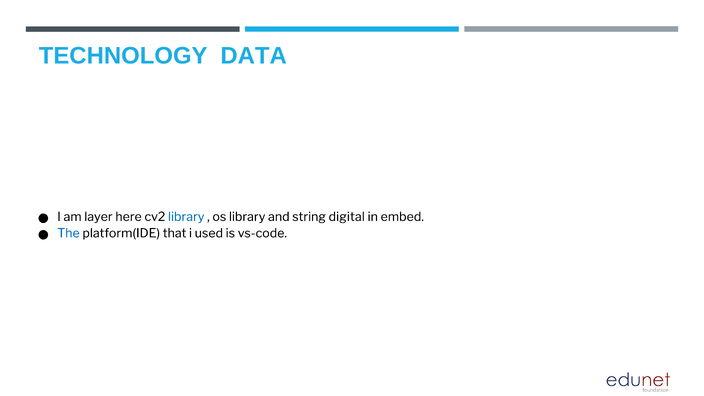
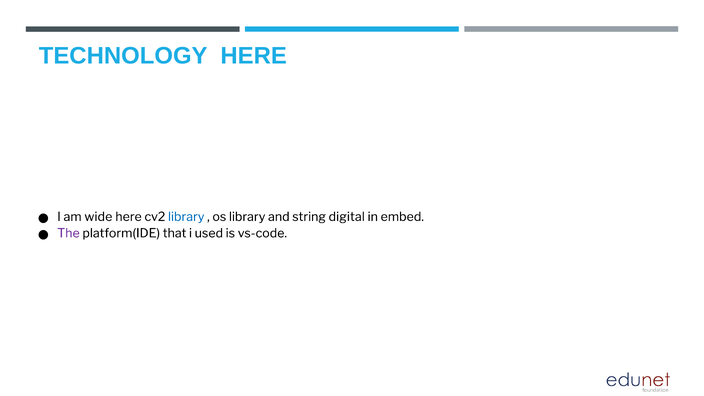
TECHNOLOGY DATA: DATA -> HERE
layer: layer -> wide
The colour: blue -> purple
